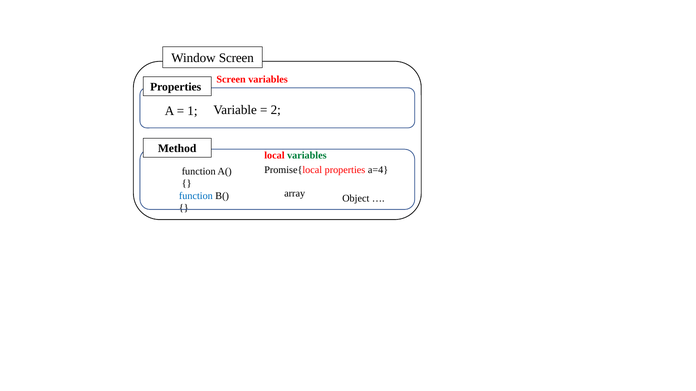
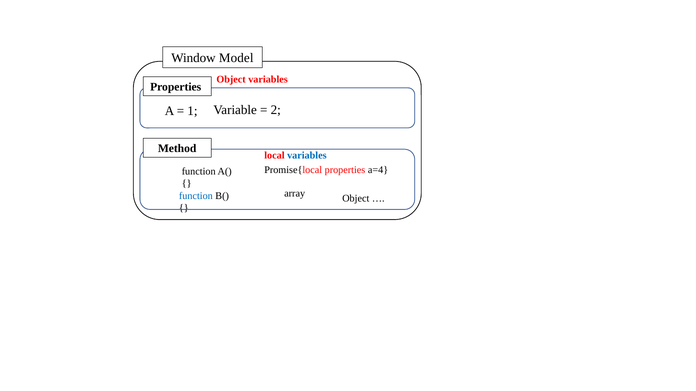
Window Screen: Screen -> Model
Screen at (231, 80): Screen -> Object
variables at (307, 155) colour: green -> blue
